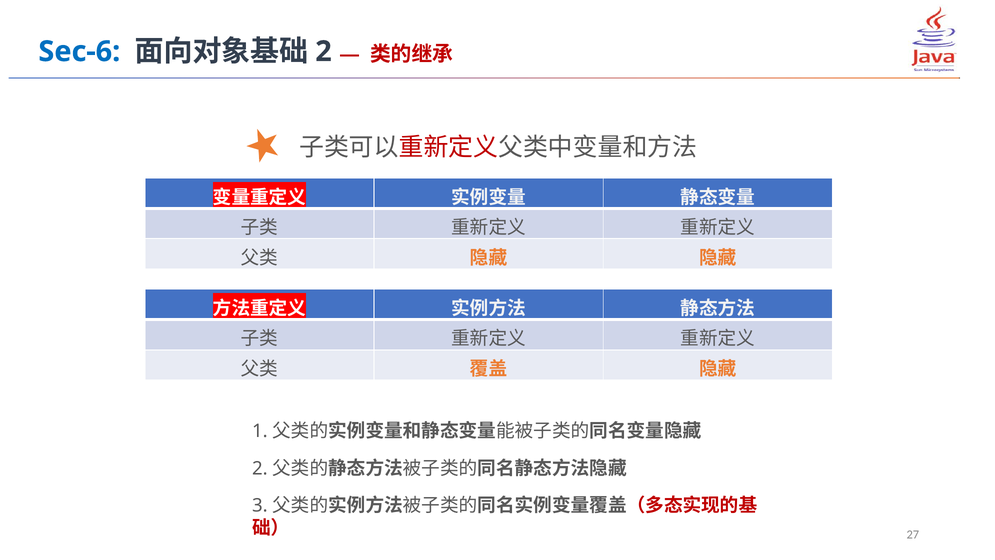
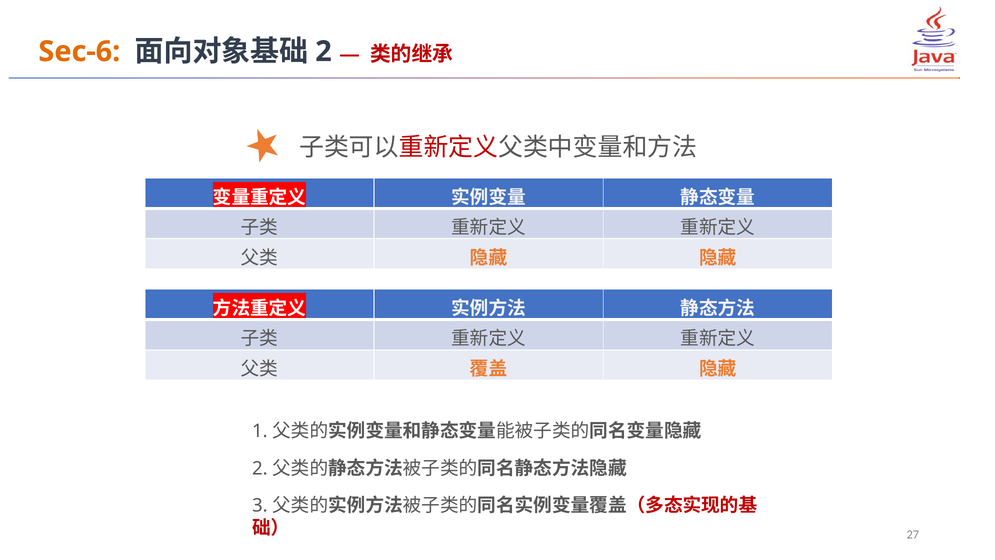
Sec-6 colour: blue -> orange
